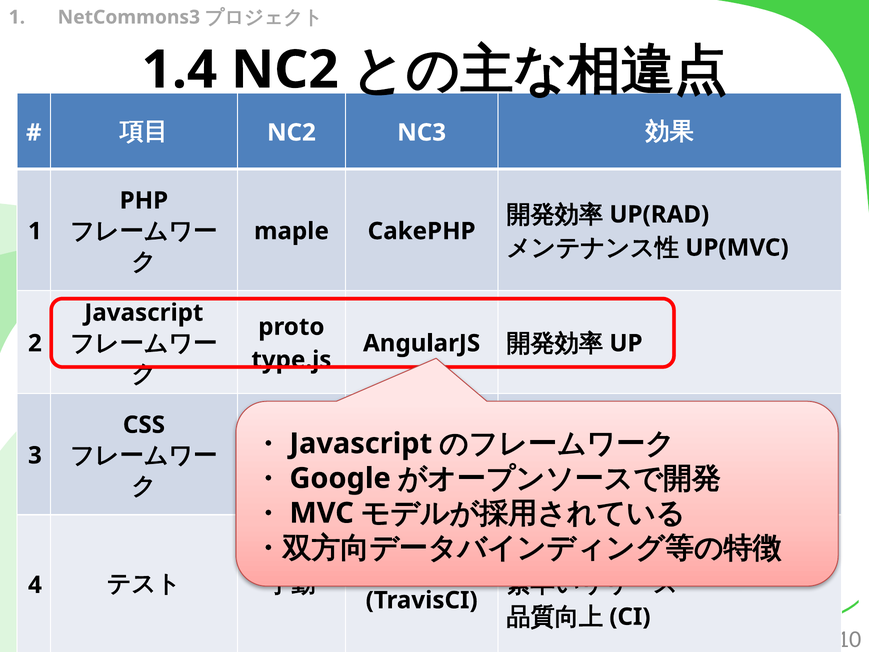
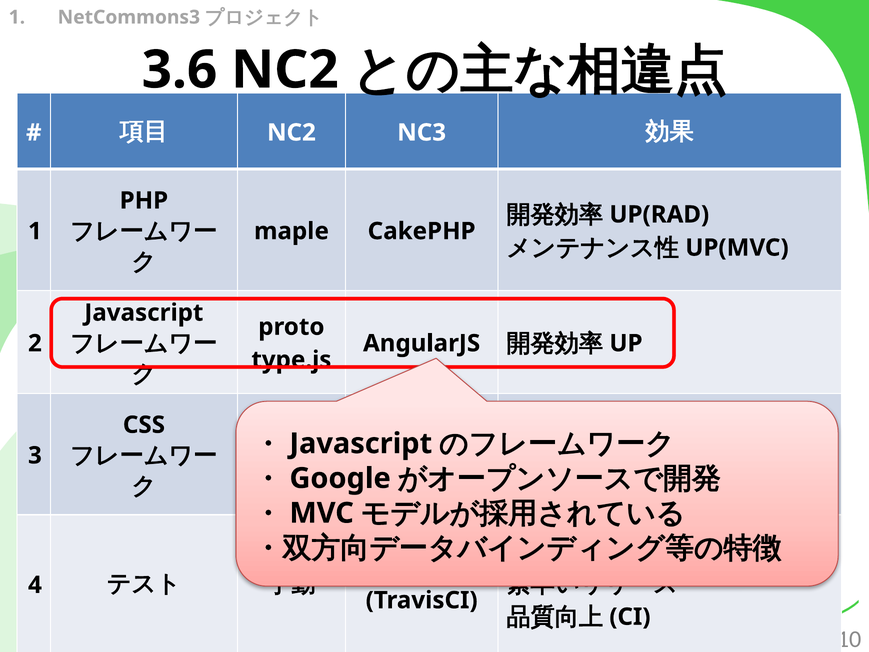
1.4: 1.4 -> 3.6
